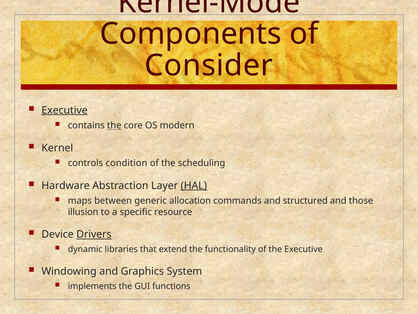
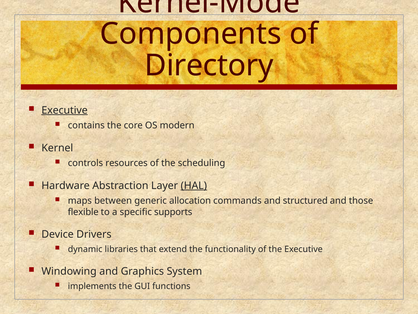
Consider: Consider -> Directory
the at (114, 125) underline: present -> none
condition: condition -> resources
illusion: illusion -> flexible
resource: resource -> supports
Drivers underline: present -> none
